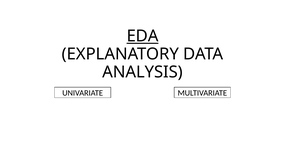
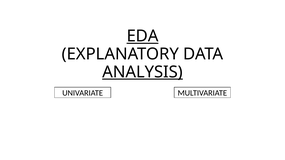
ANALYSIS underline: none -> present
